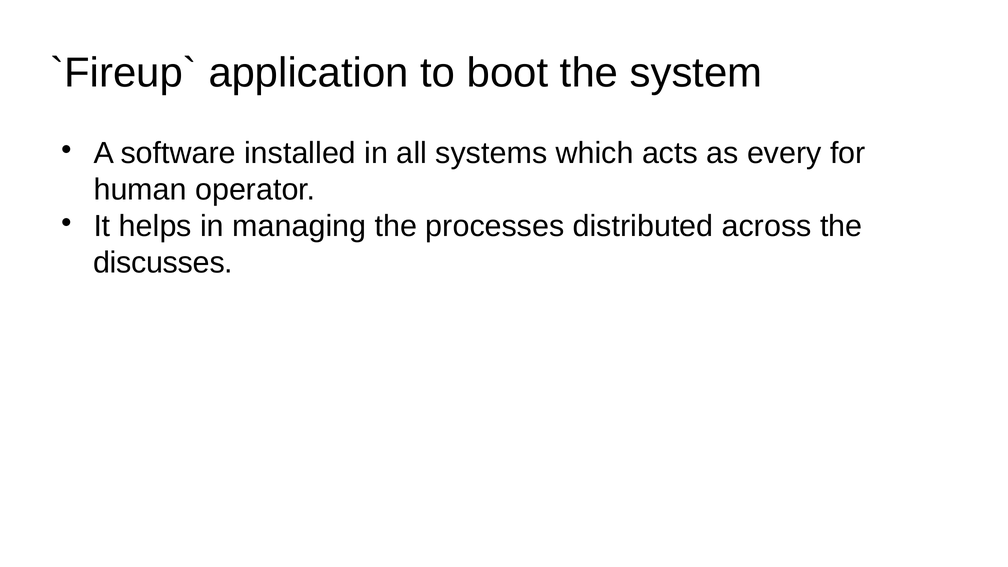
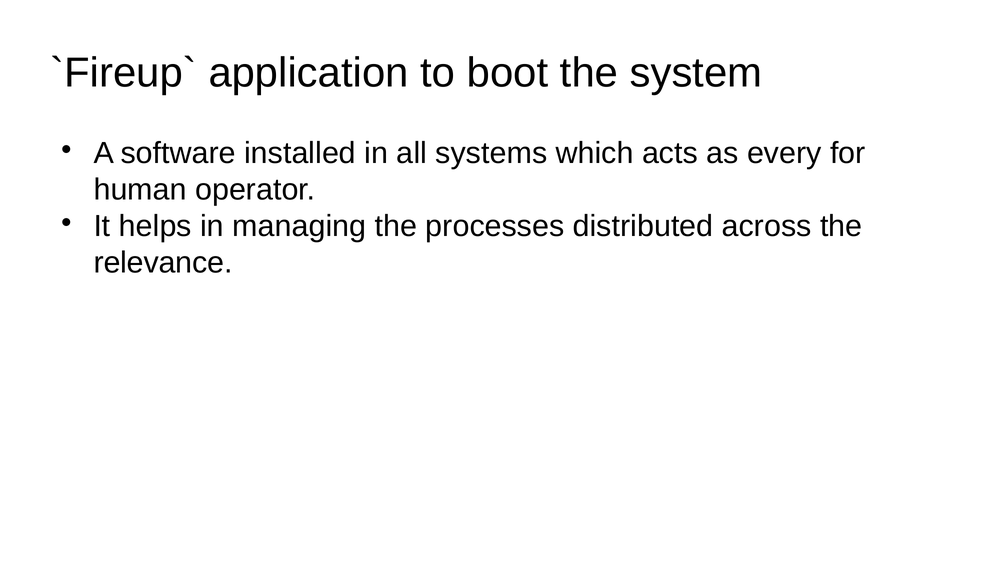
discusses: discusses -> relevance
